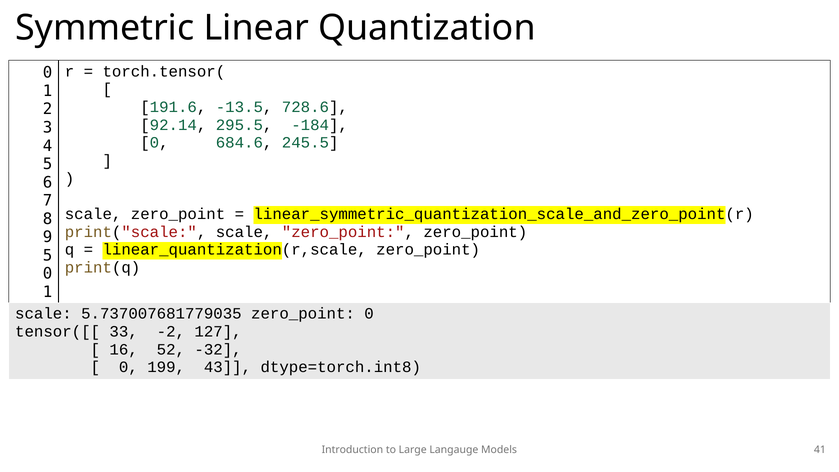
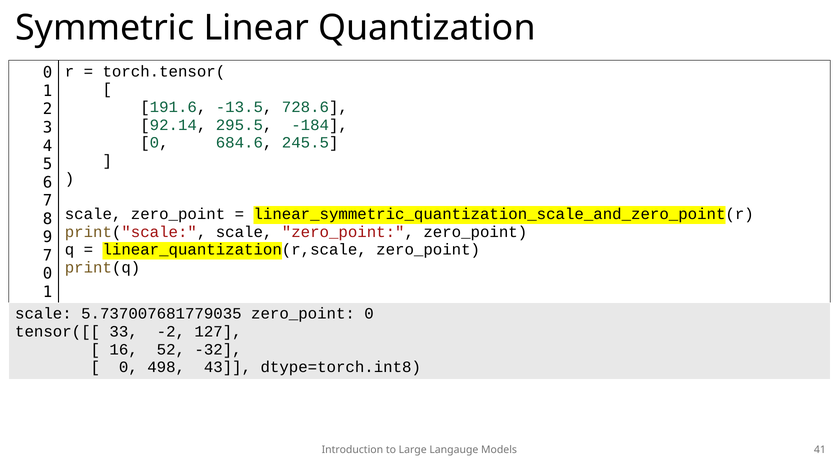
5 at (47, 255): 5 -> 7
199: 199 -> 498
